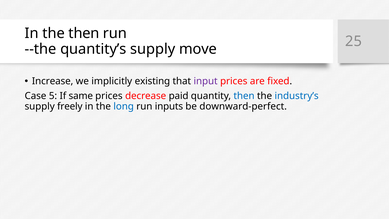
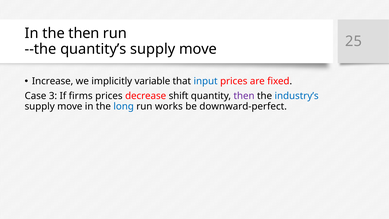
existing: existing -> variable
input colour: purple -> blue
5: 5 -> 3
same: same -> firms
paid: paid -> shift
then at (244, 96) colour: blue -> purple
freely at (70, 106): freely -> move
inputs: inputs -> works
